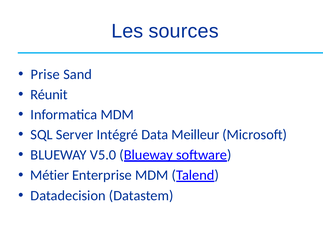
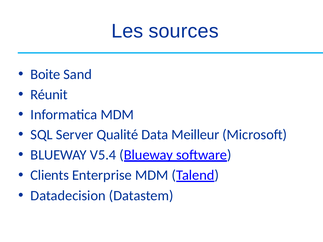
Prise: Prise -> Boite
Intégré: Intégré -> Qualité
V5.0: V5.0 -> V5.4
Métier: Métier -> Clients
